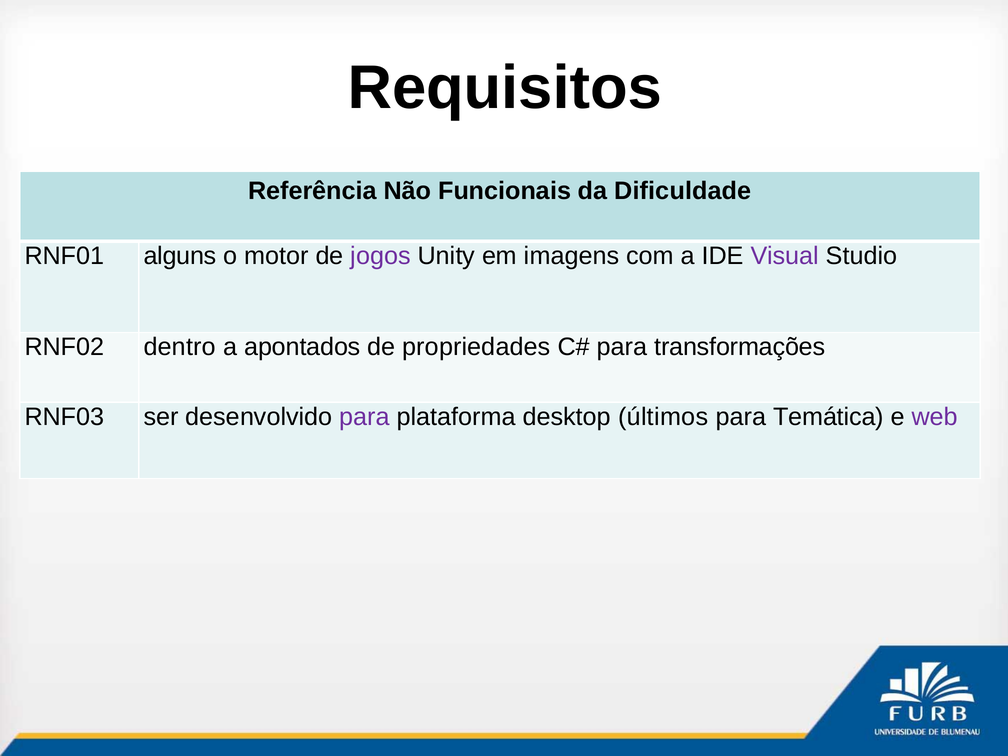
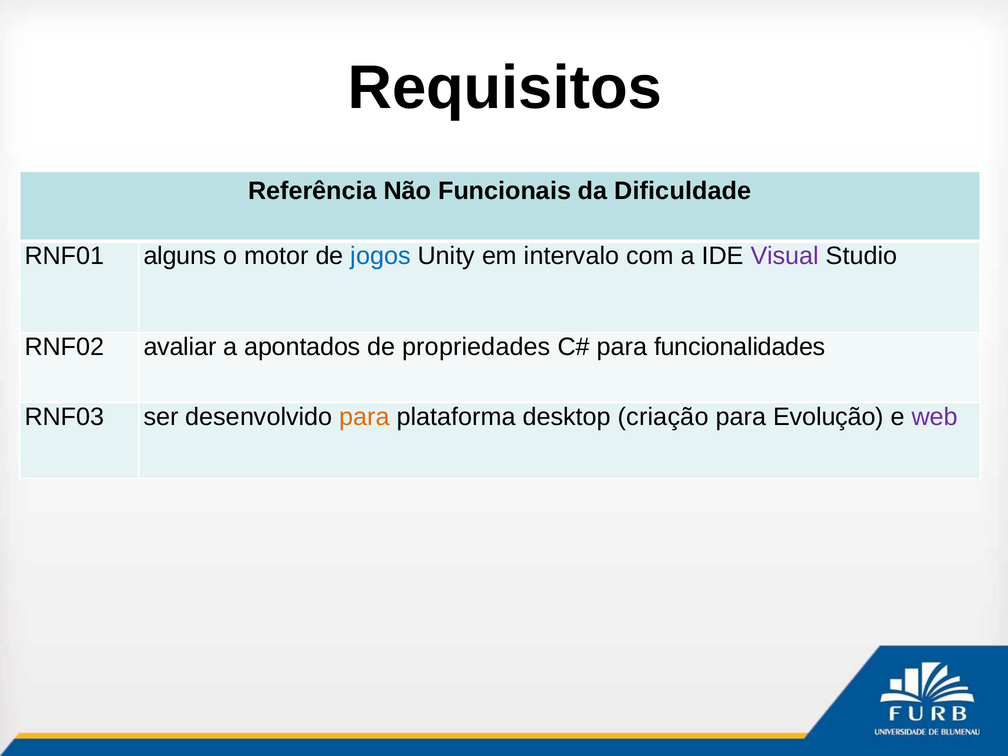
jogos colour: purple -> blue
imagens: imagens -> intervalo
dentro: dentro -> avaliar
transformações: transformações -> funcionalidades
para at (365, 417) colour: purple -> orange
últimos: últimos -> criação
Temática: Temática -> Evolução
